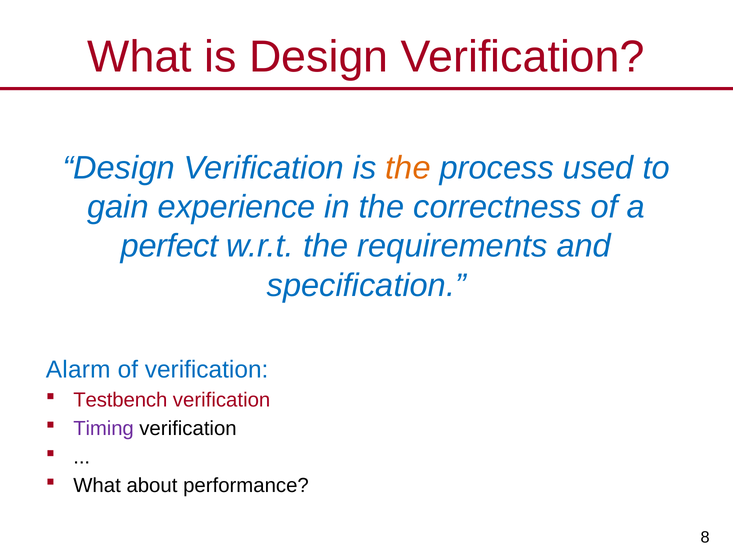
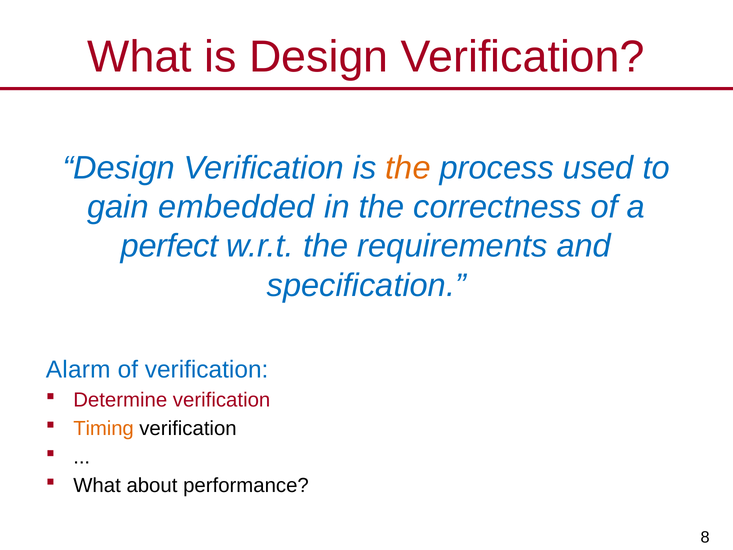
experience: experience -> embedded
Testbench: Testbench -> Determine
Timing colour: purple -> orange
